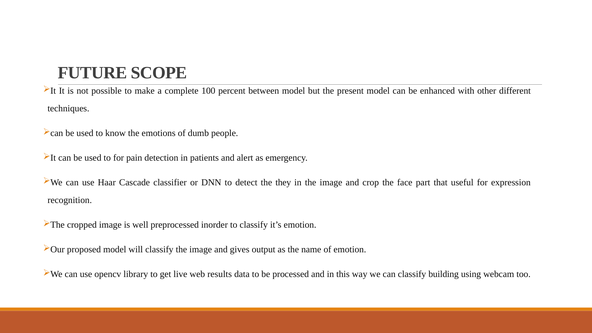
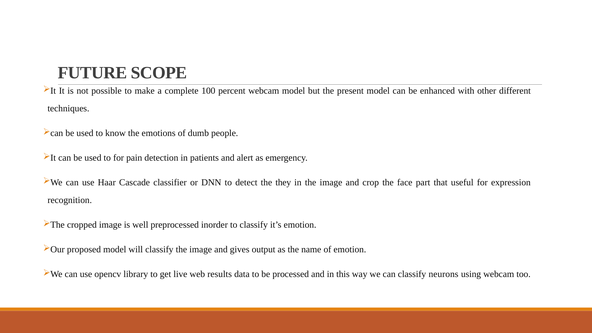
percent between: between -> webcam
building: building -> neurons
